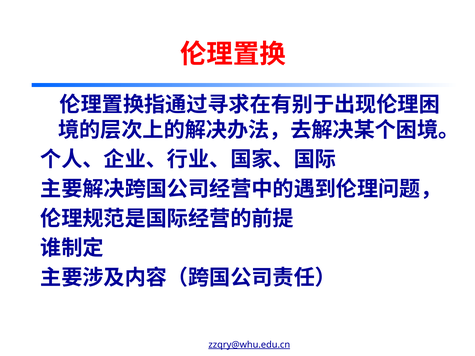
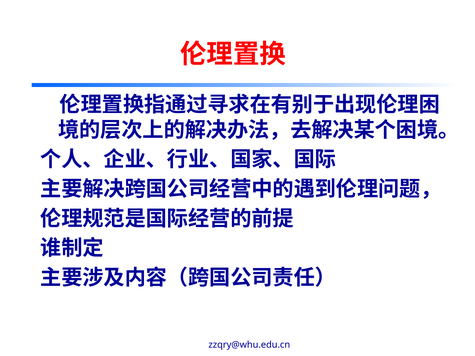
zzqry@whu.edu.cn underline: present -> none
